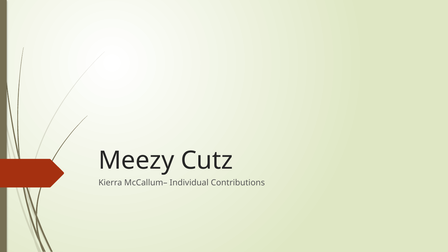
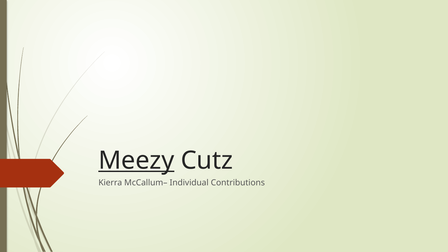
Meezy underline: none -> present
